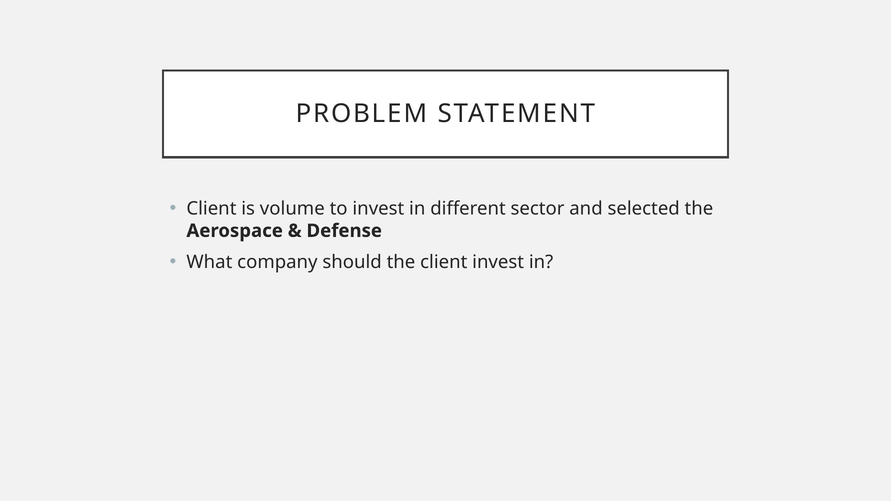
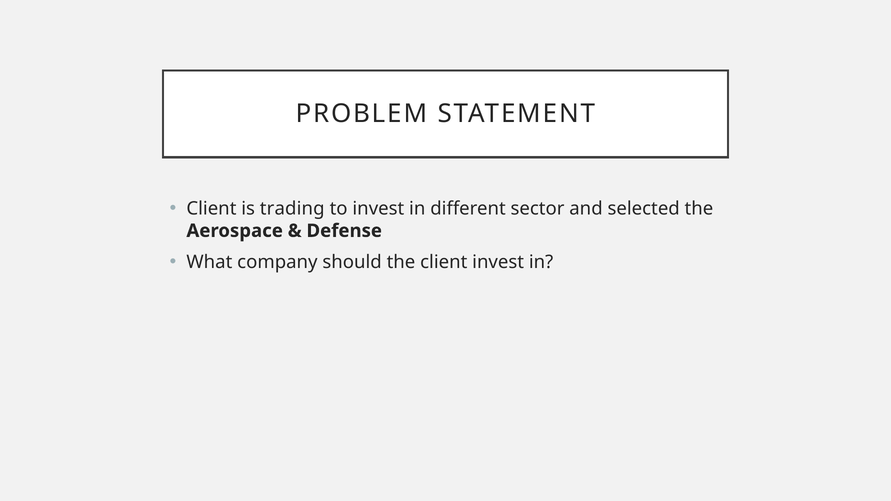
volume: volume -> trading
